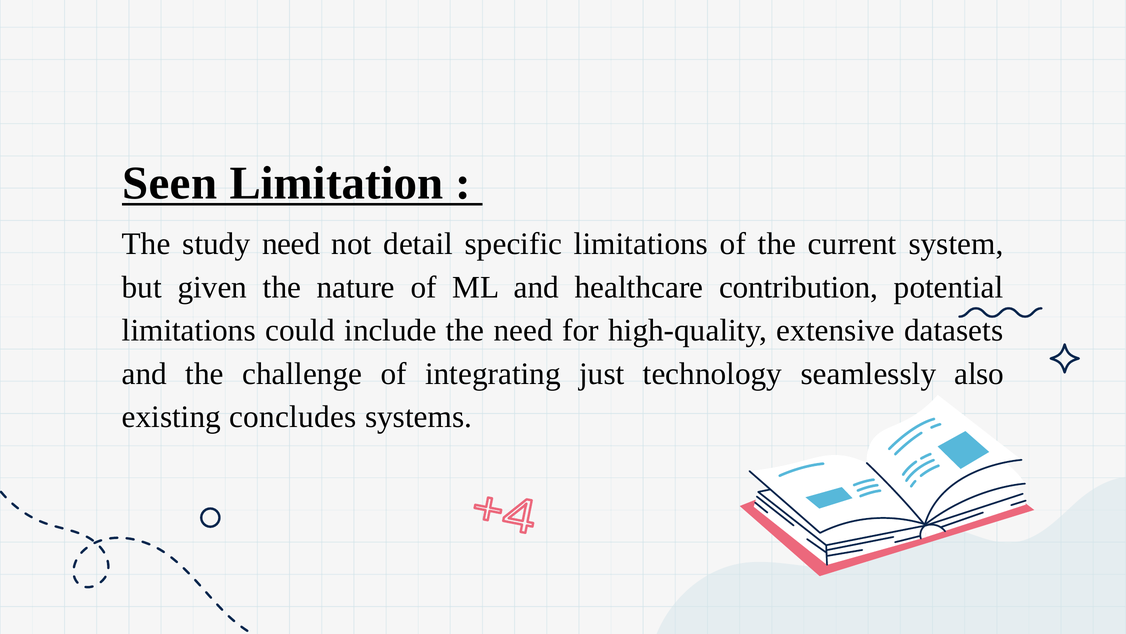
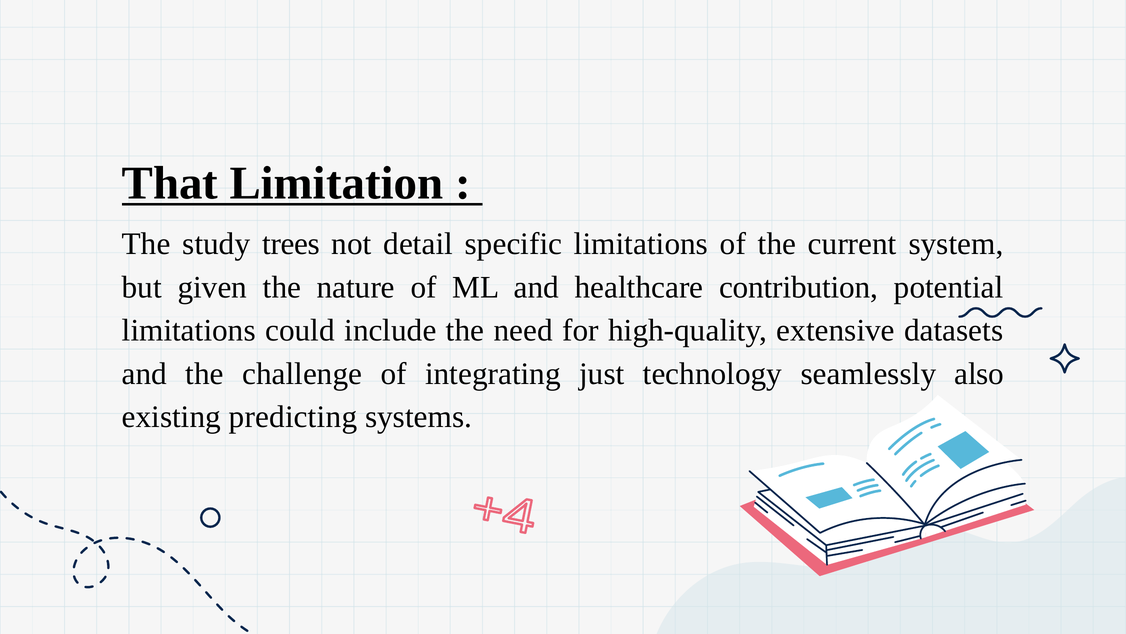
Seen: Seen -> That
study need: need -> trees
concludes: concludes -> predicting
